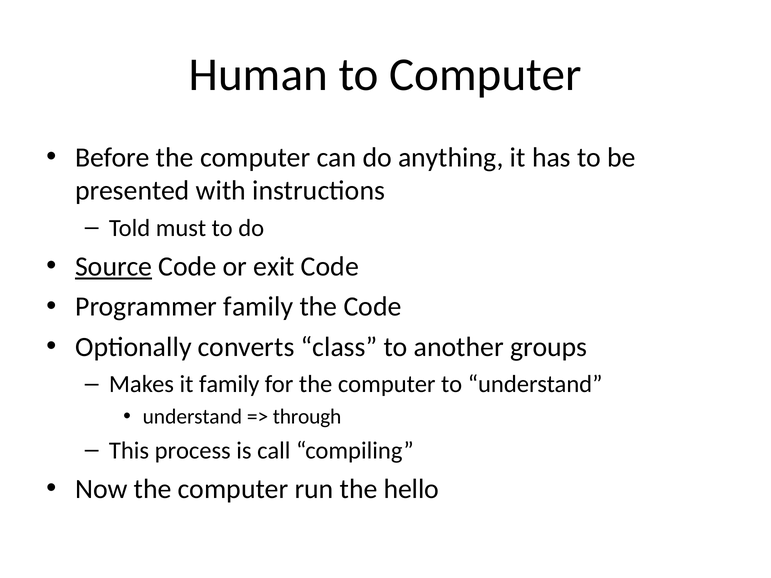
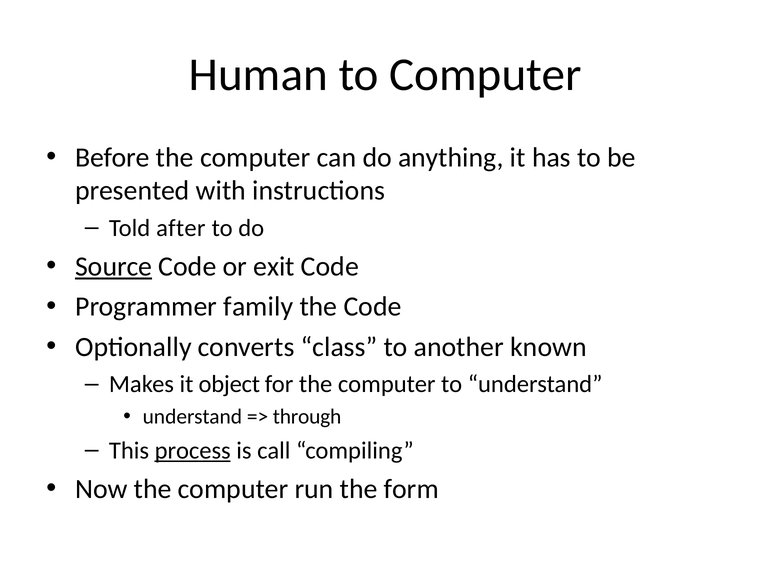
must: must -> after
groups: groups -> known
it family: family -> object
process underline: none -> present
hello: hello -> form
